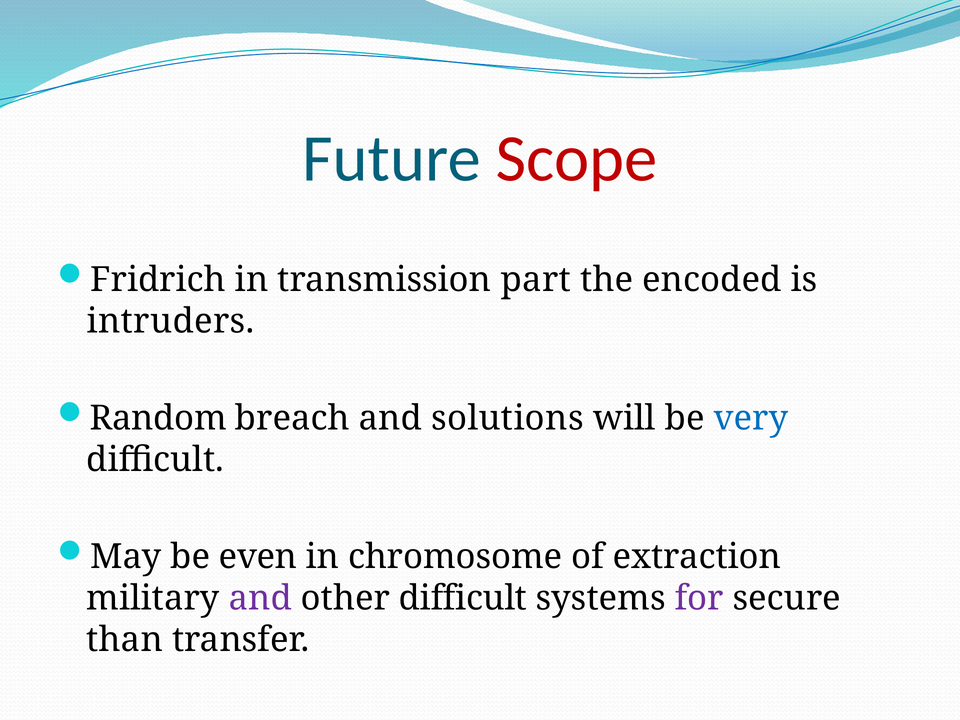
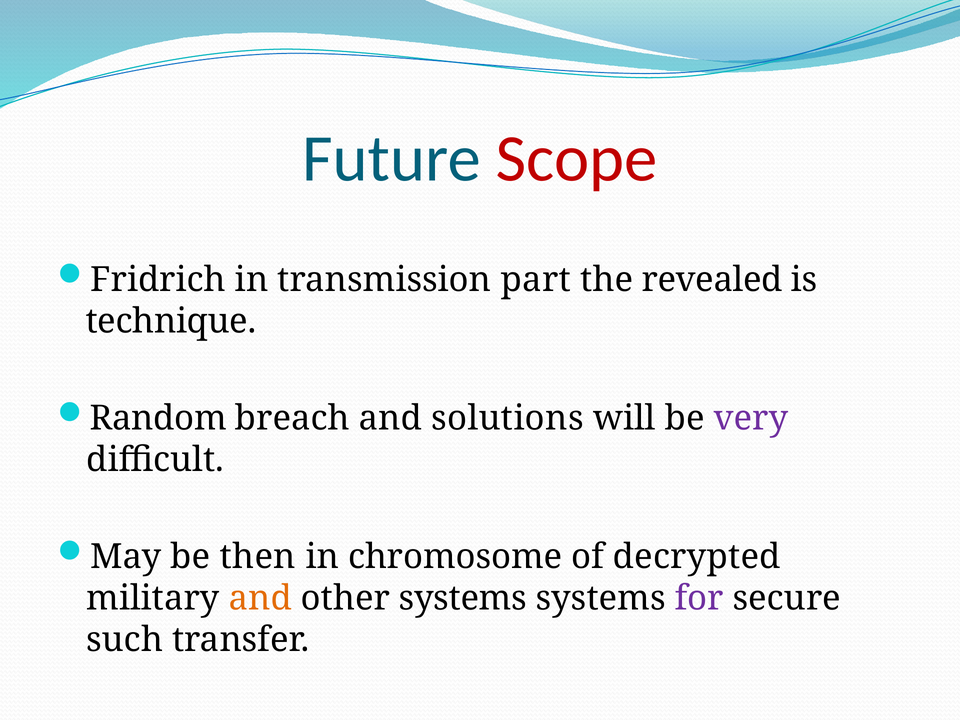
encoded: encoded -> revealed
intruders: intruders -> technique
very colour: blue -> purple
even: even -> then
extraction: extraction -> decrypted
and at (260, 598) colour: purple -> orange
other difficult: difficult -> systems
than: than -> such
